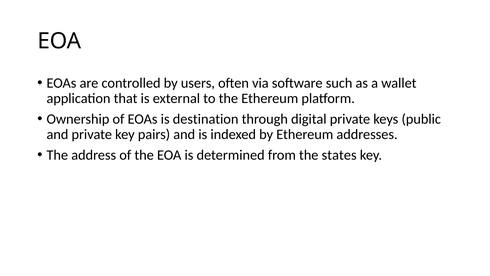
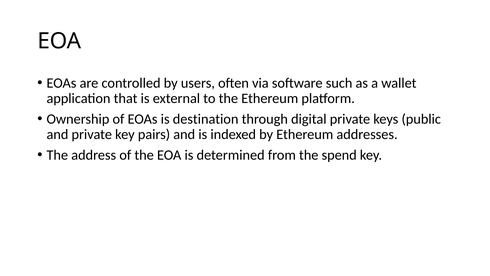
states: states -> spend
